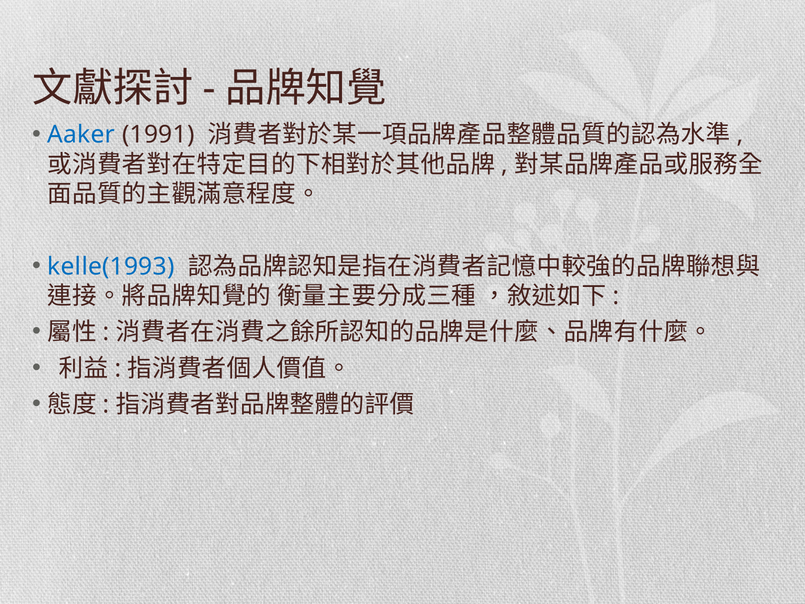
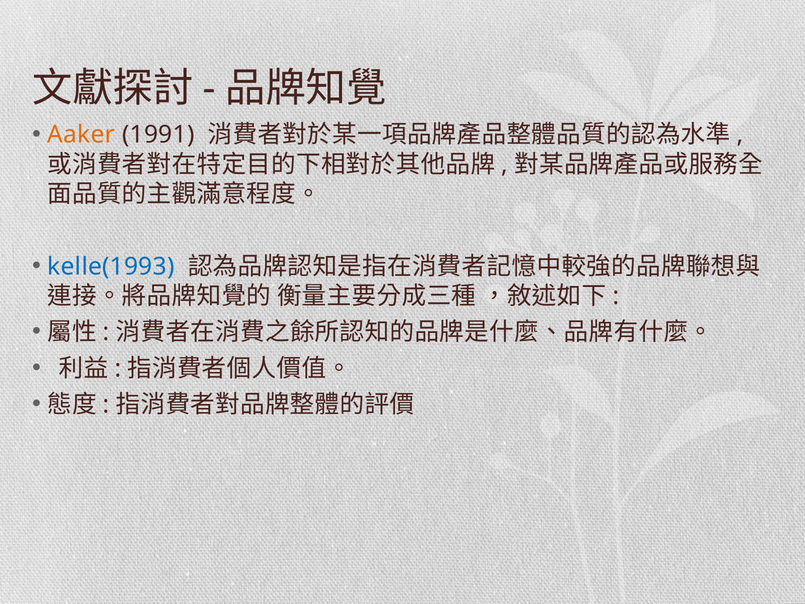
Aaker colour: blue -> orange
